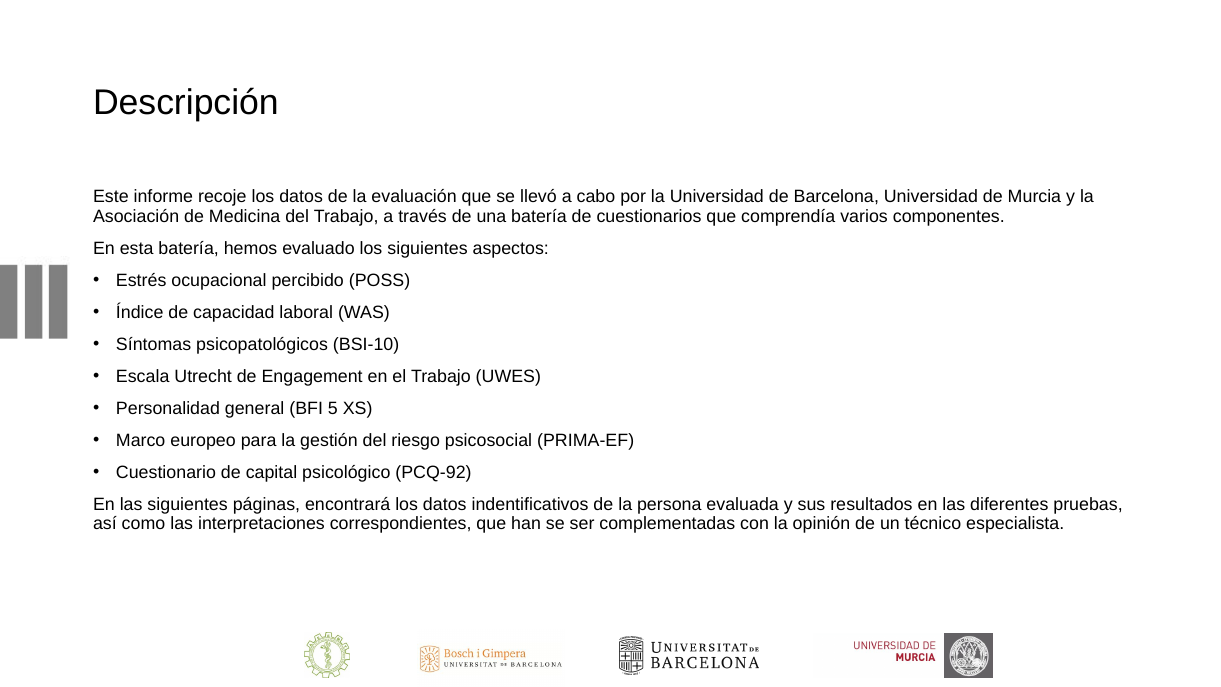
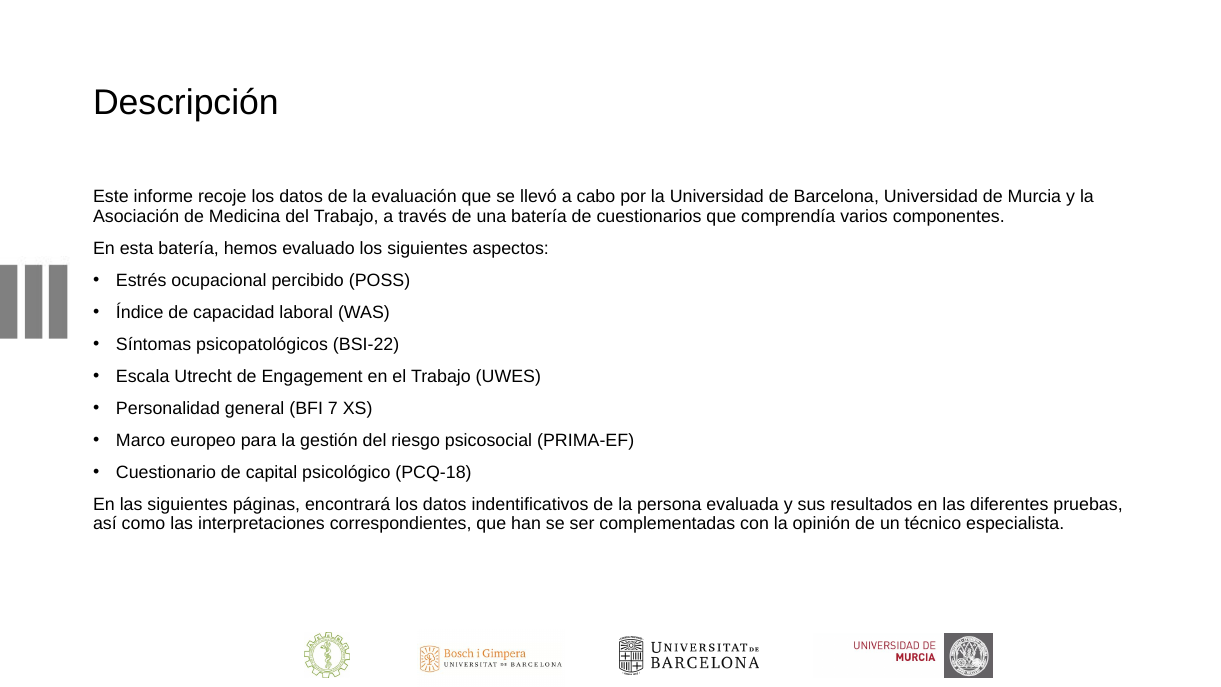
BSI-10: BSI-10 -> BSI-22
5: 5 -> 7
PCQ-92: PCQ-92 -> PCQ-18
